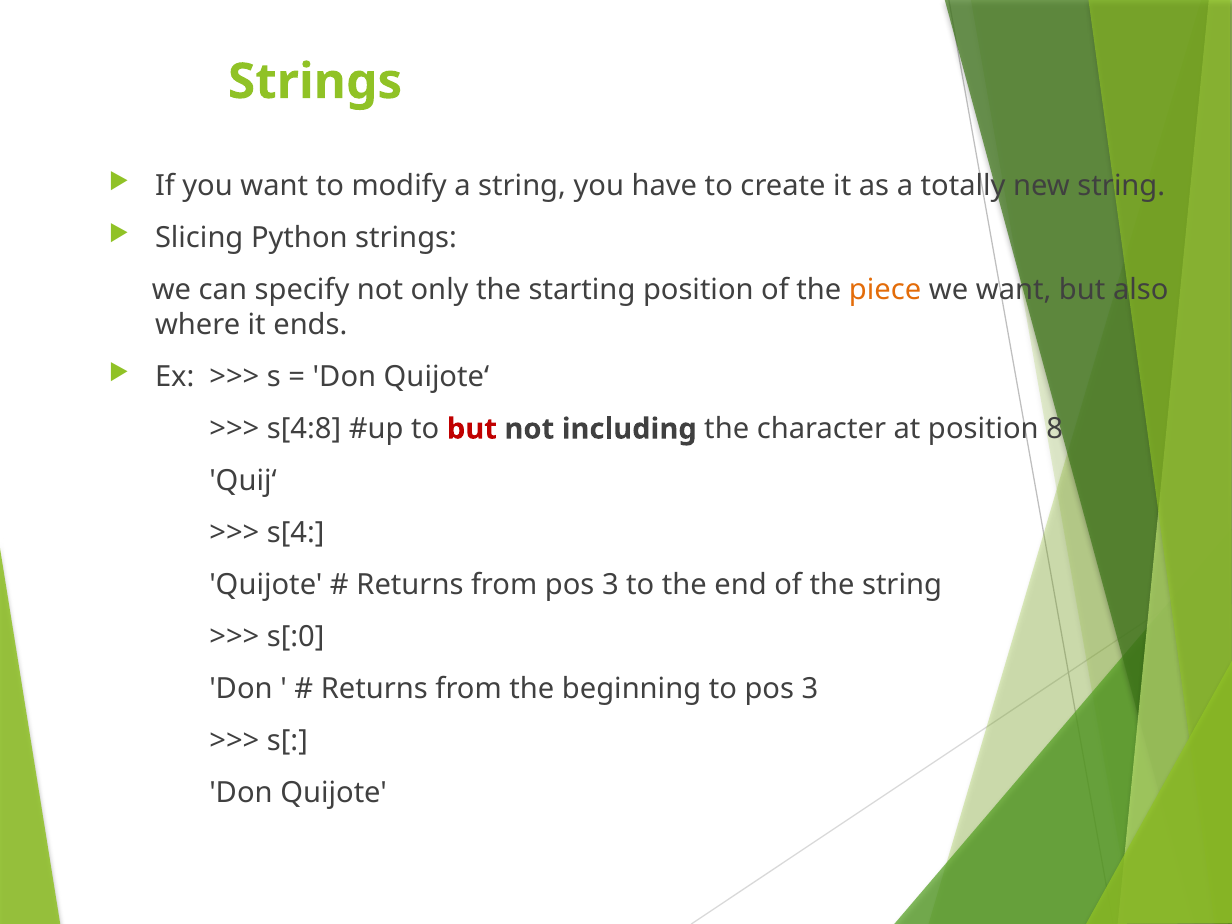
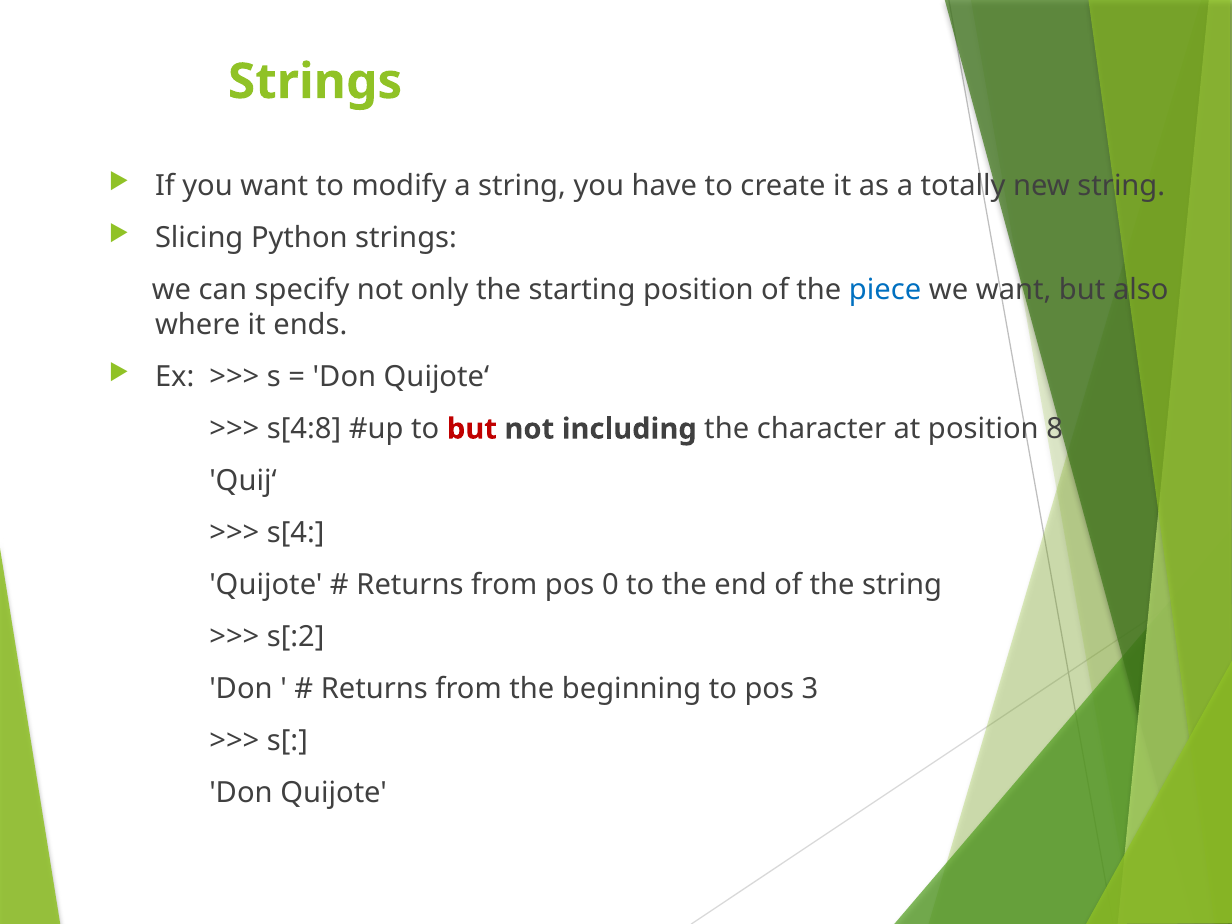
piece colour: orange -> blue
from pos 3: 3 -> 0
s[:0: s[:0 -> s[:2
